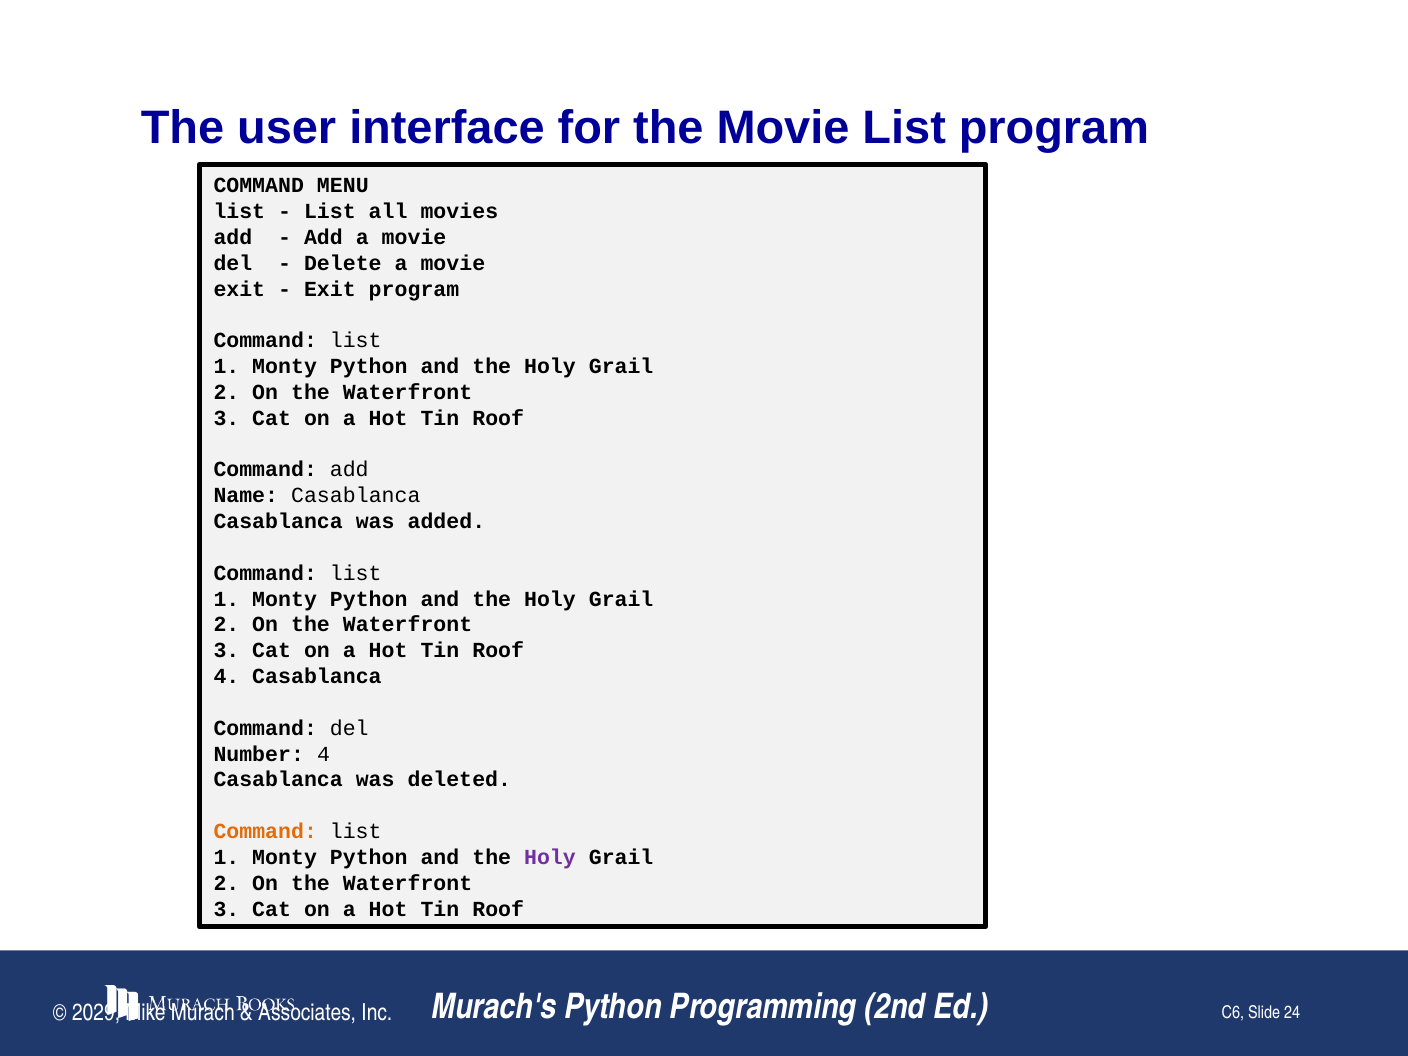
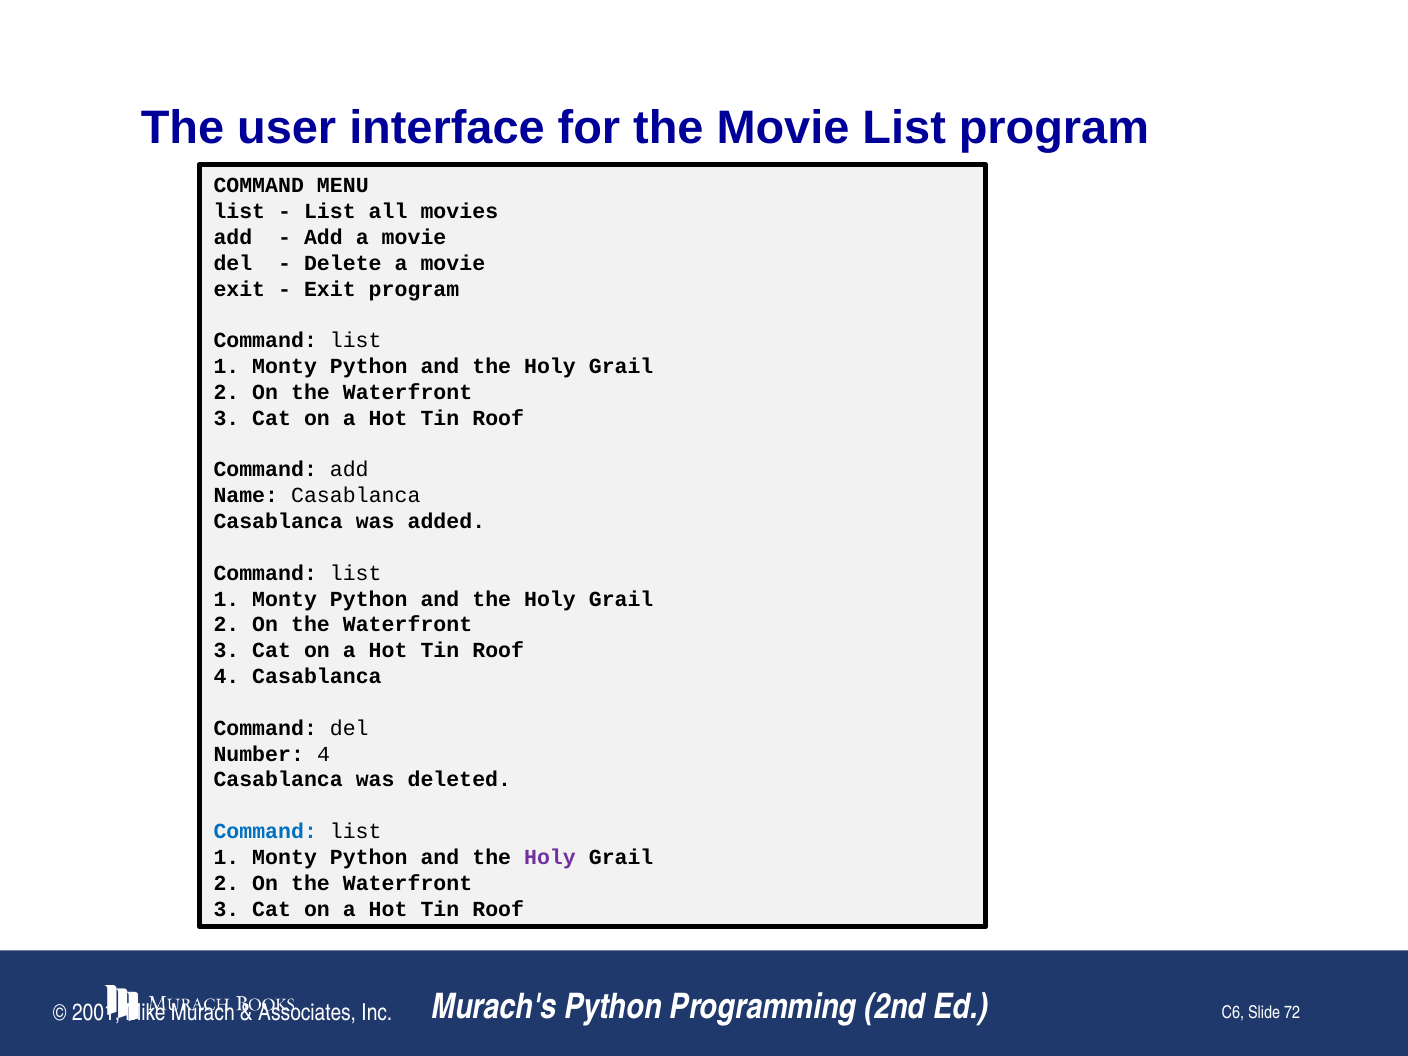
Command at (265, 831) colour: orange -> blue
2029: 2029 -> 2001
24: 24 -> 72
